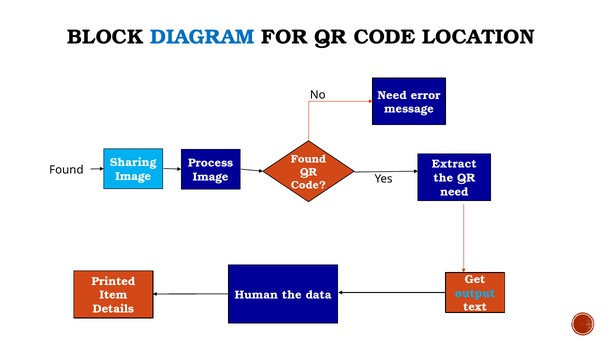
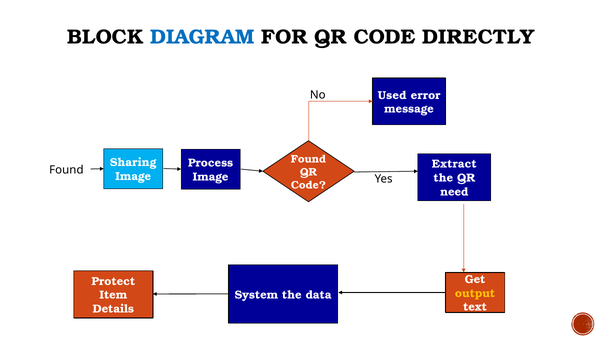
LOCATION: LOCATION -> DIRECTLY
Need at (392, 95): Need -> Used
Printed: Printed -> Protect
output colour: light blue -> yellow
Human: Human -> System
